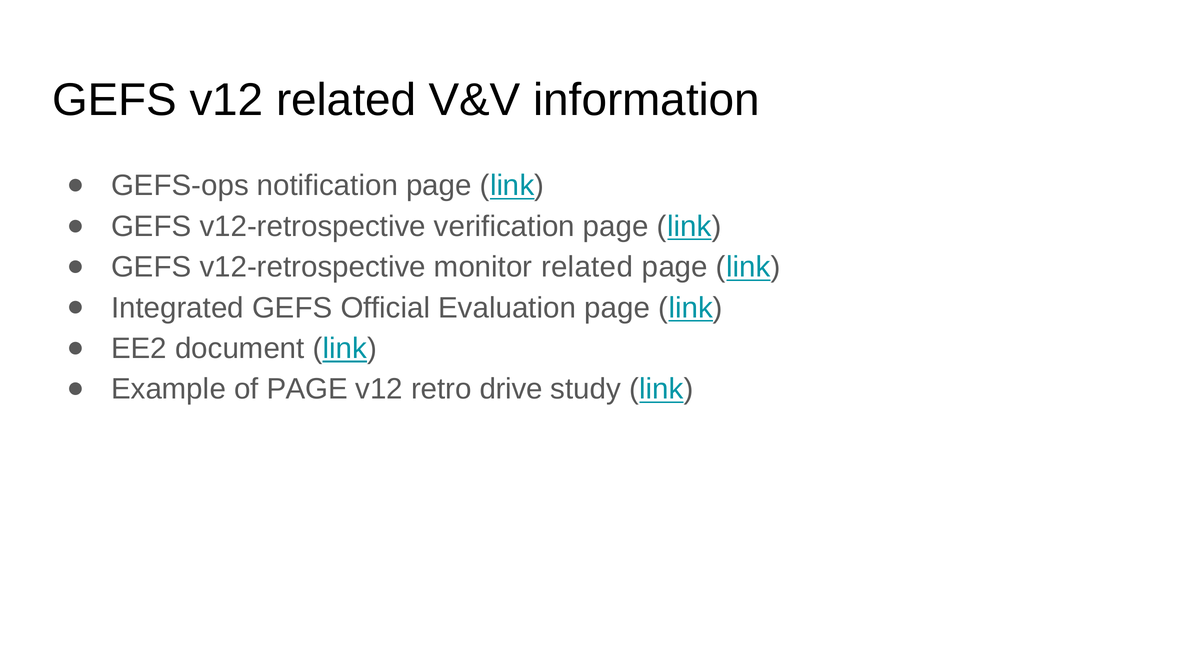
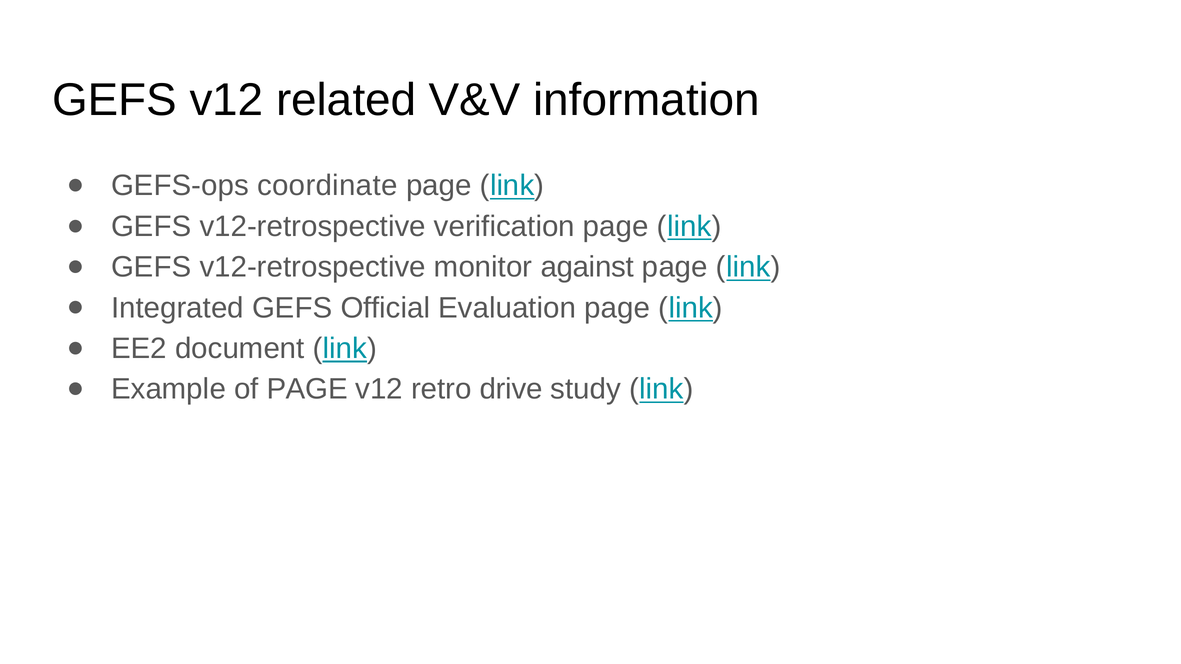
notification: notification -> coordinate
monitor related: related -> against
